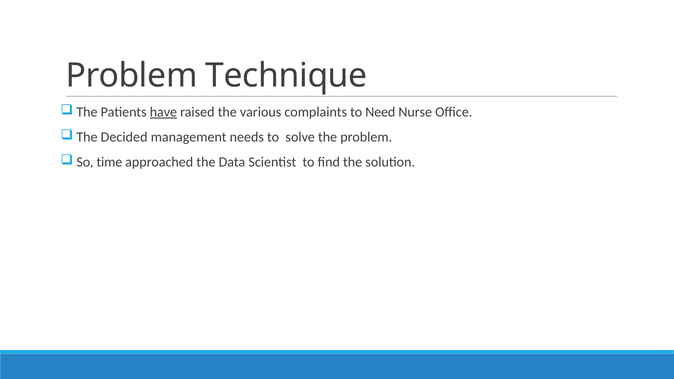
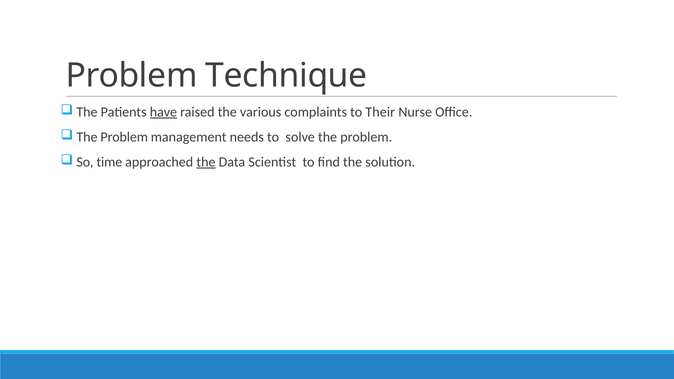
Need: Need -> Their
Decided at (124, 137): Decided -> Problem
the at (206, 162) underline: none -> present
